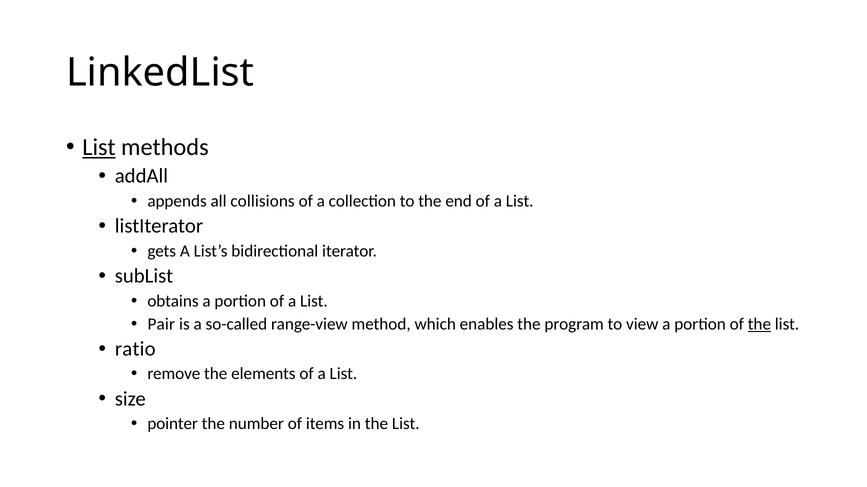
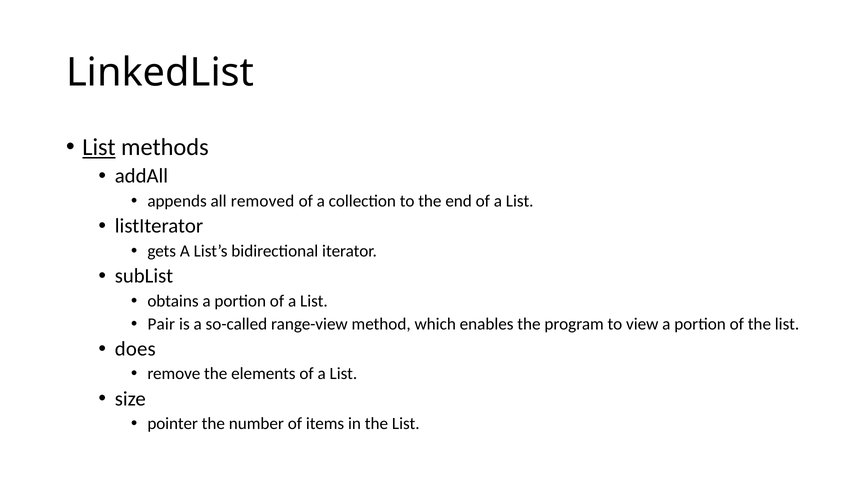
collisions: collisions -> removed
the at (759, 324) underline: present -> none
ratio: ratio -> does
